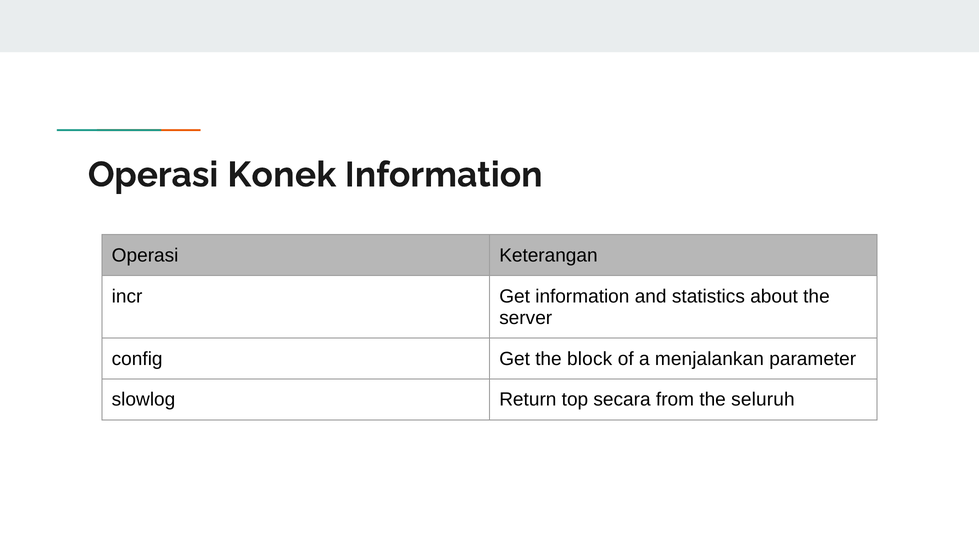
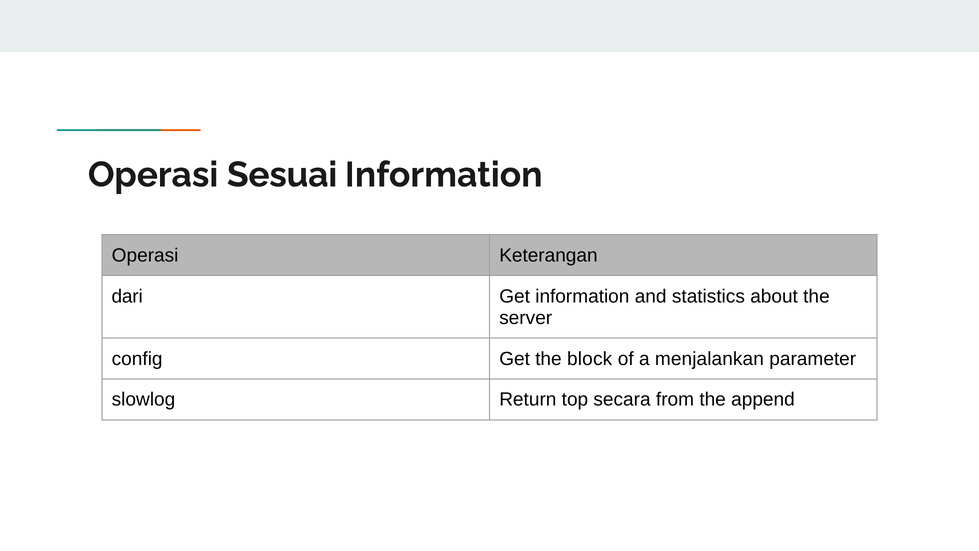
Konek: Konek -> Sesuai
incr: incr -> dari
seluruh: seluruh -> append
